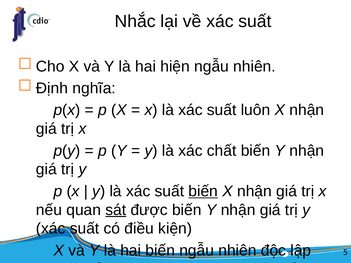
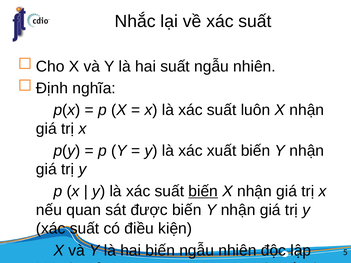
hai hiện: hiện -> suất
chất: chất -> xuất
sát underline: present -> none
